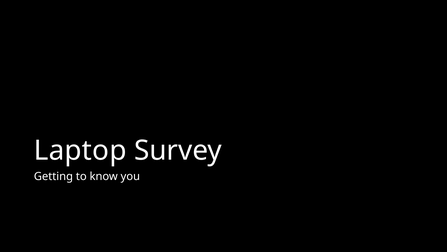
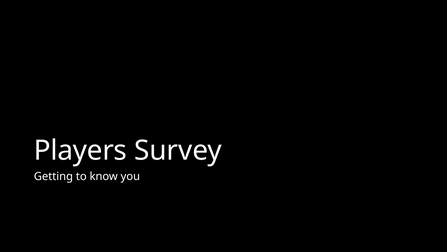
Laptop: Laptop -> Players
